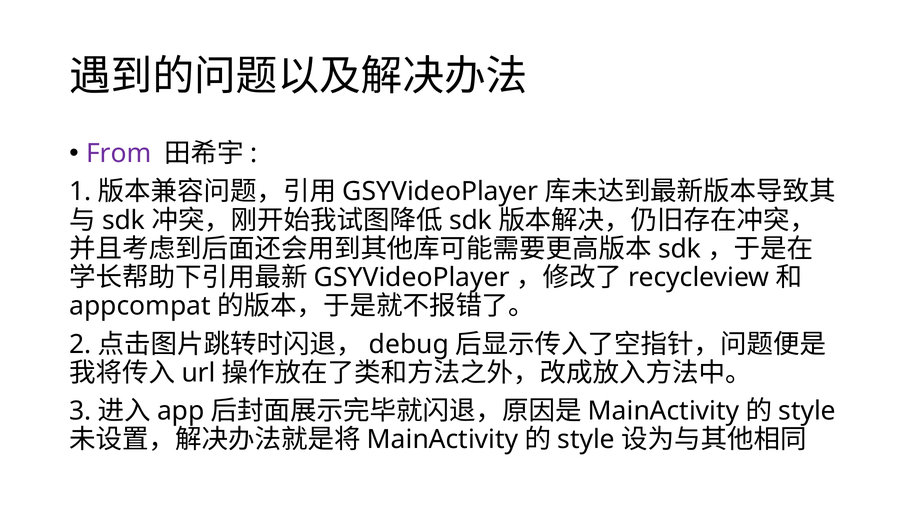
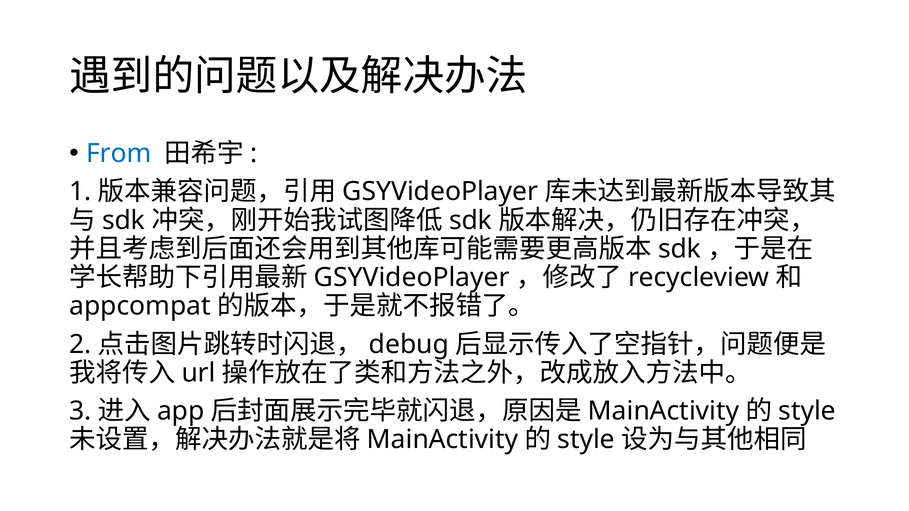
From colour: purple -> blue
